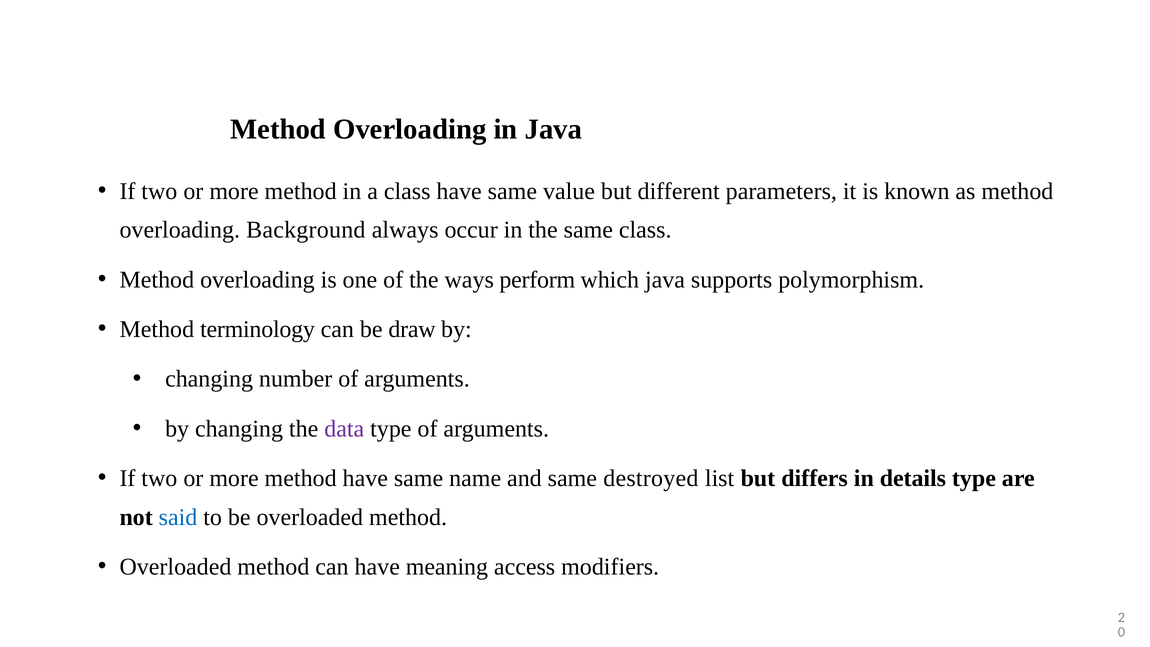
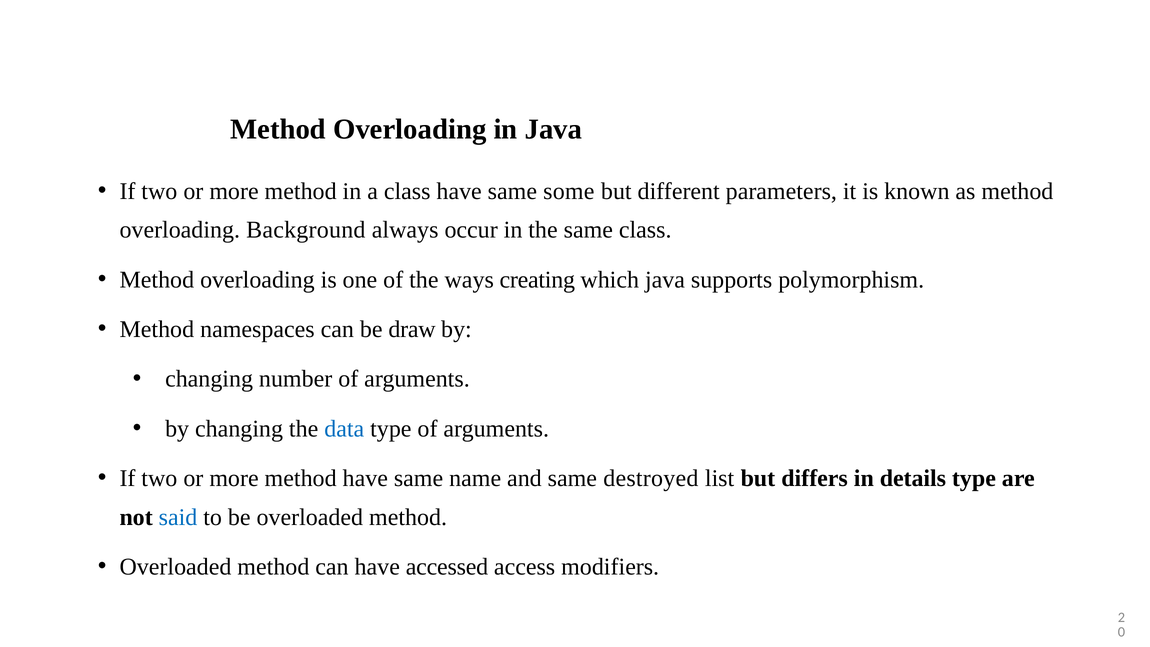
value: value -> some
perform: perform -> creating
terminology: terminology -> namespaces
data colour: purple -> blue
meaning: meaning -> accessed
